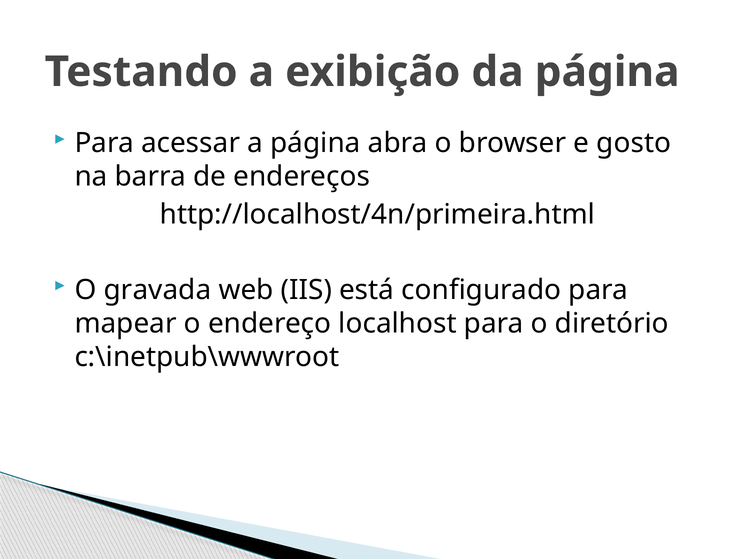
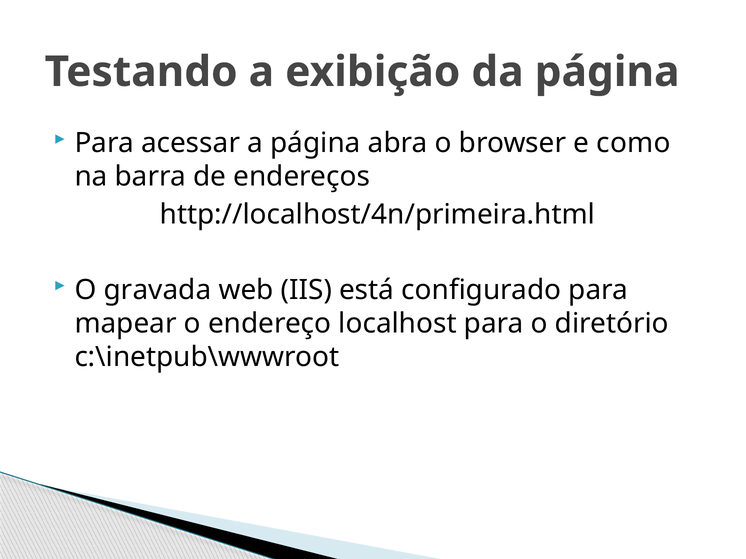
gosto: gosto -> como
